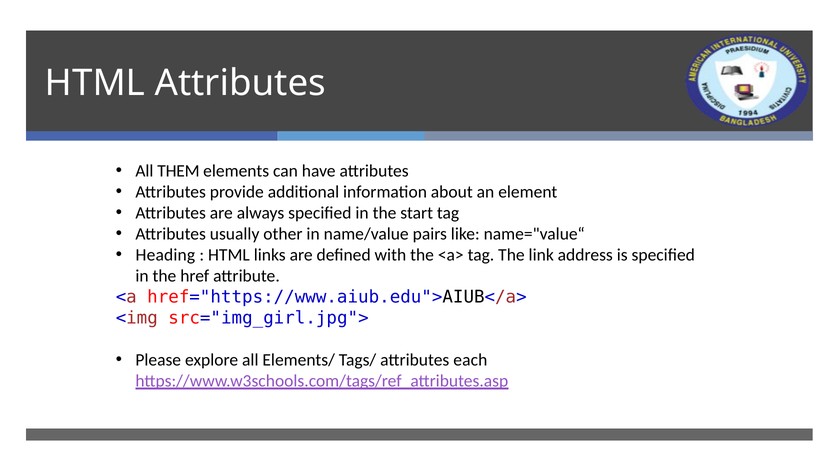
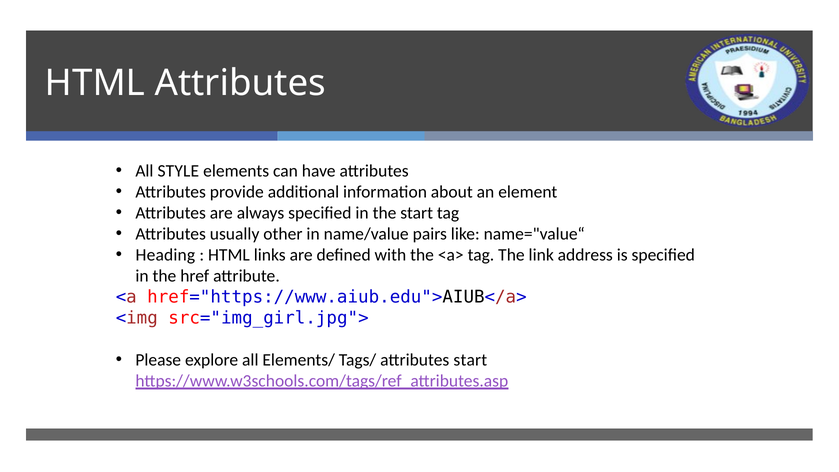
THEM: THEM -> STYLE
attributes each: each -> start
